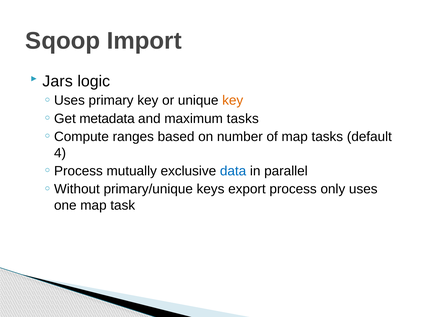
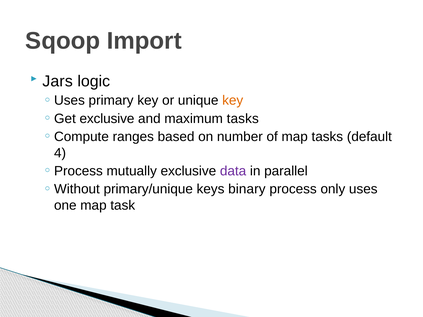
metadata at (107, 119): metadata -> exclusive
data colour: blue -> purple
export: export -> binary
